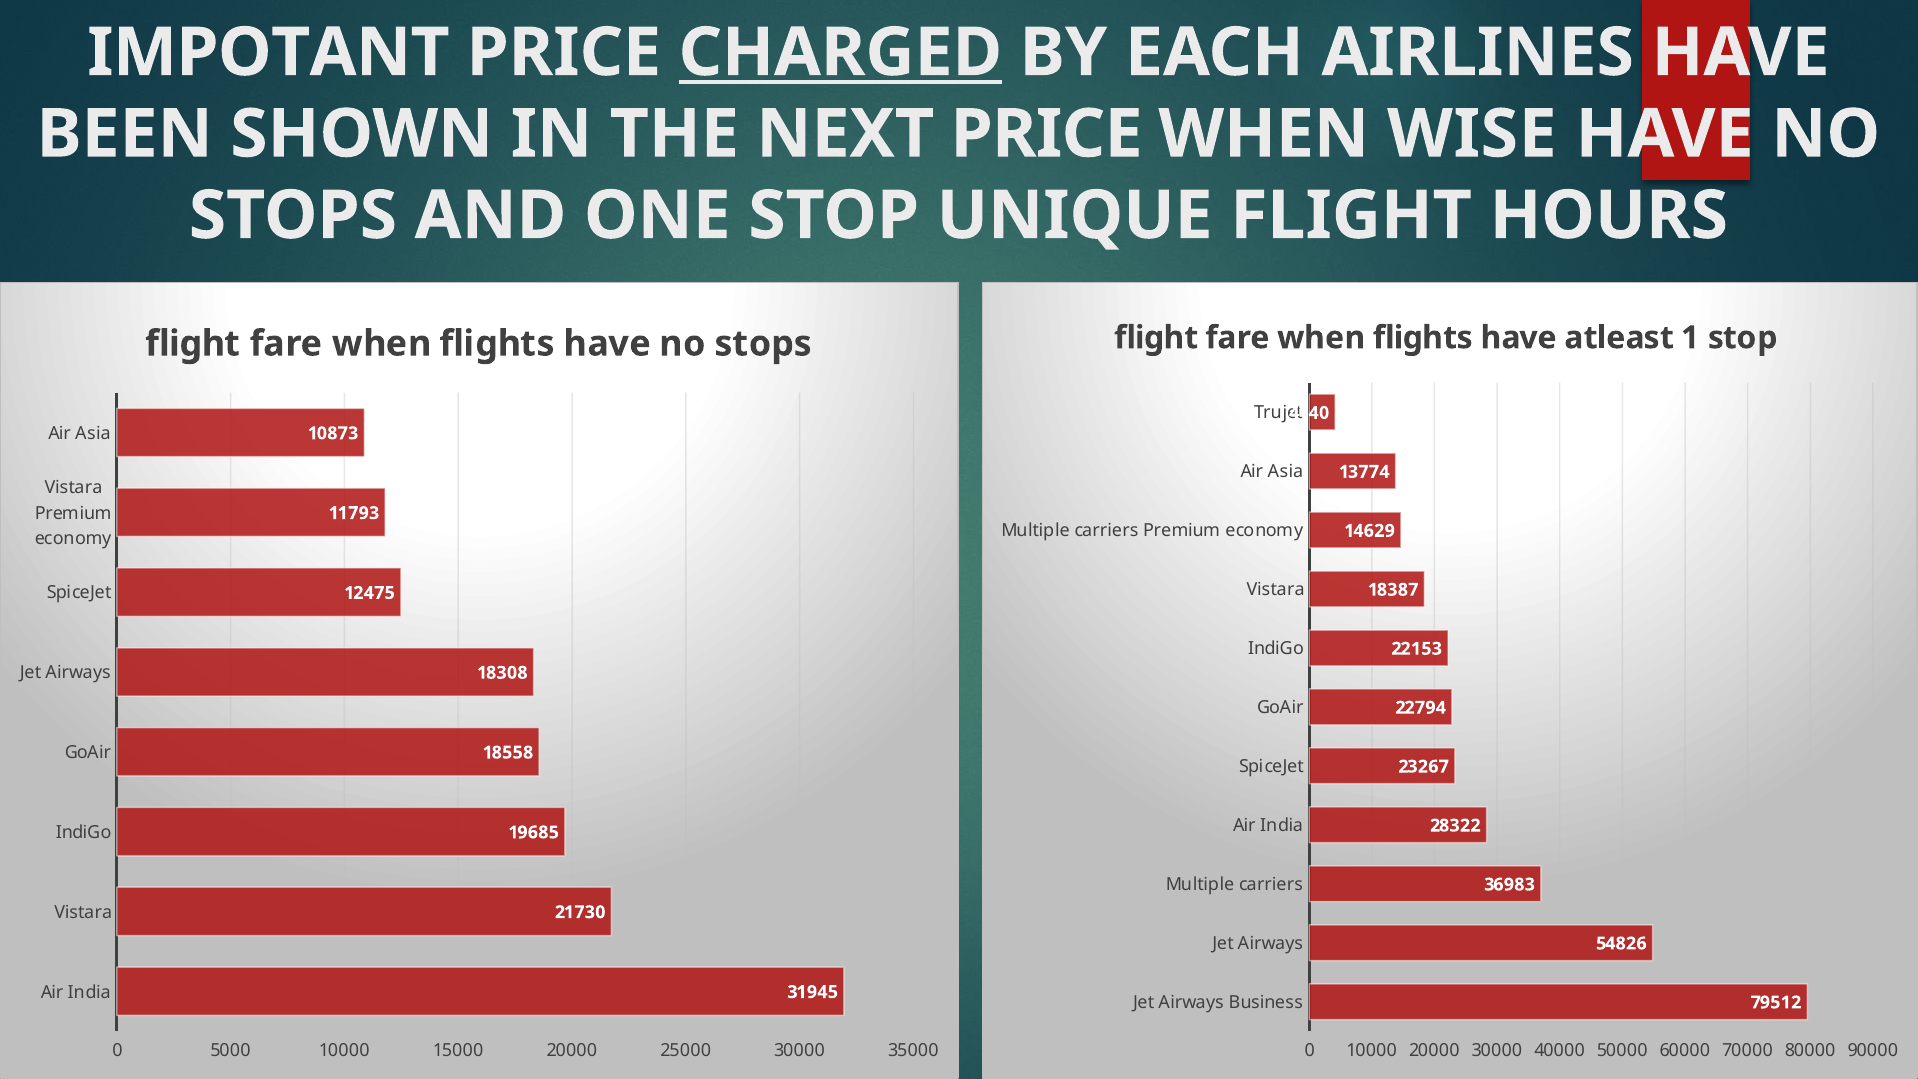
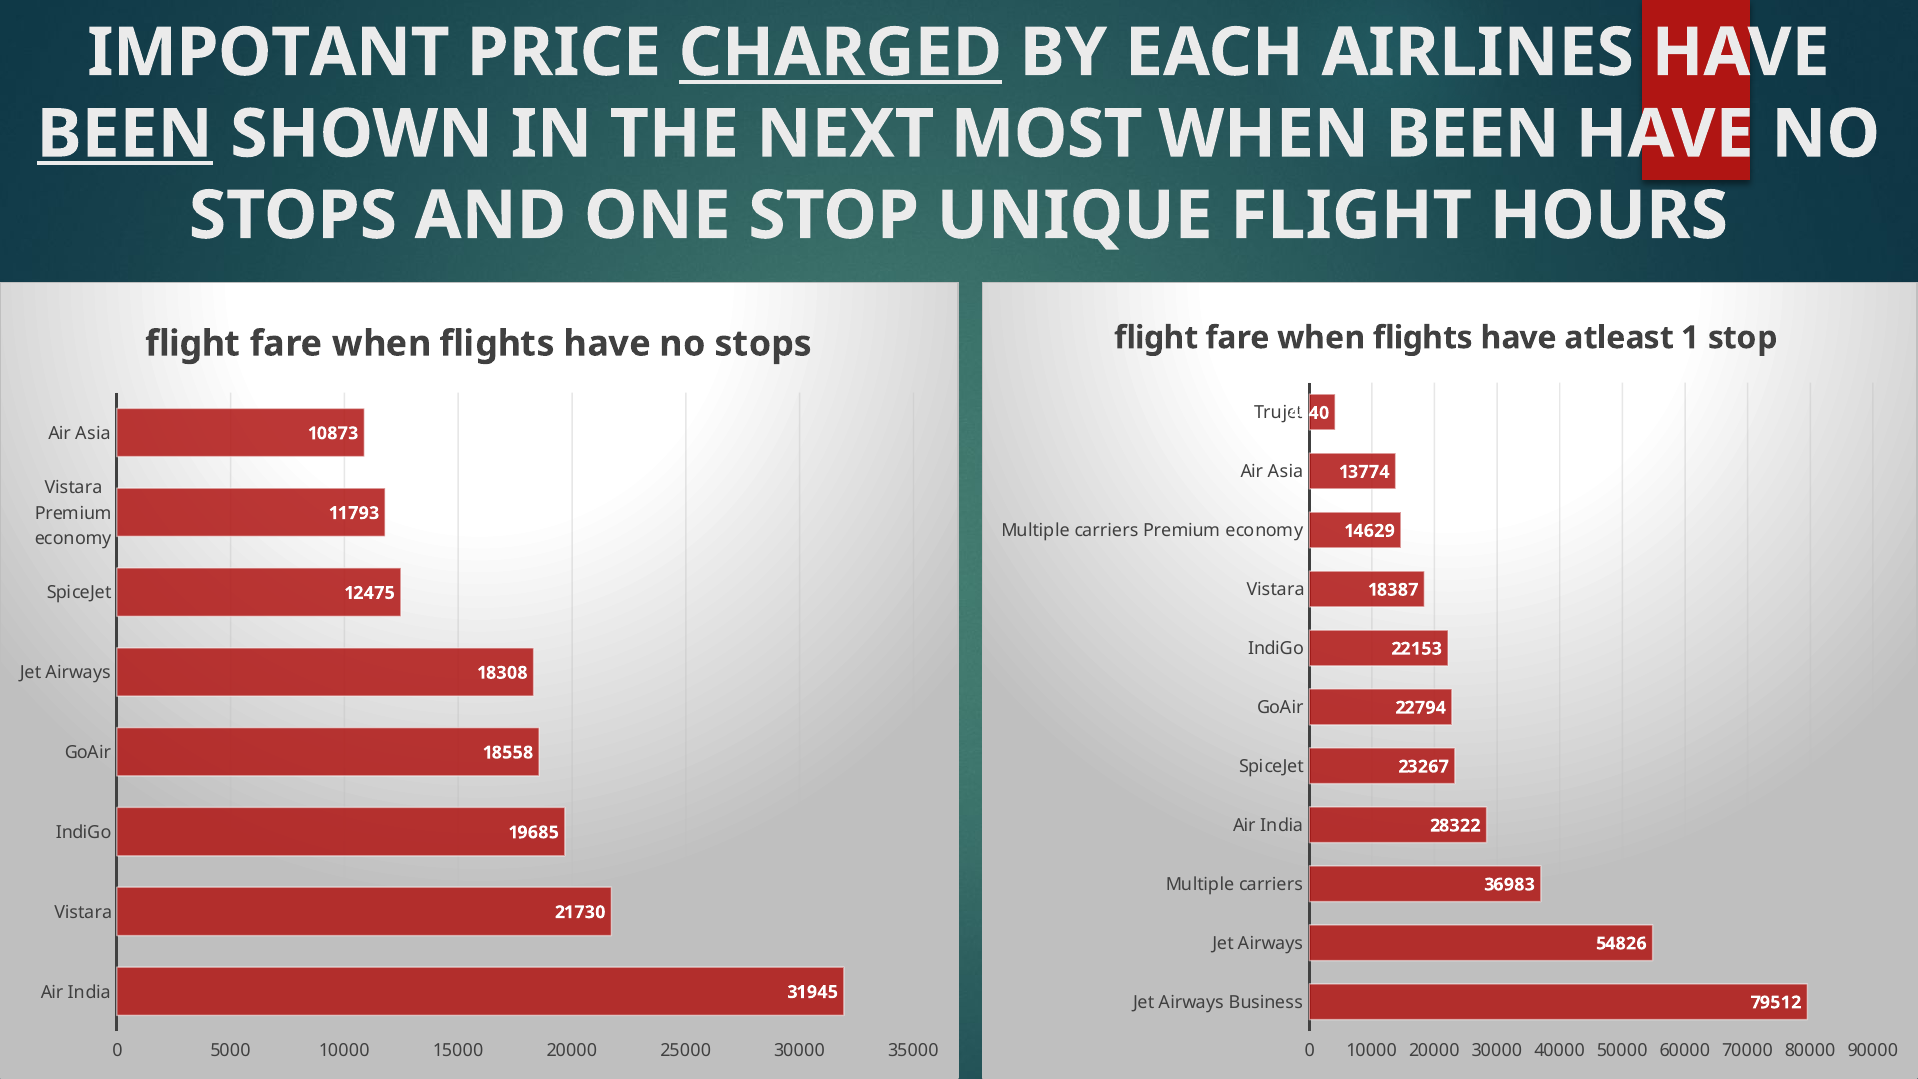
BEEN at (125, 134) underline: none -> present
NEXT PRICE: PRICE -> MOST
WHEN WISE: WISE -> BEEN
